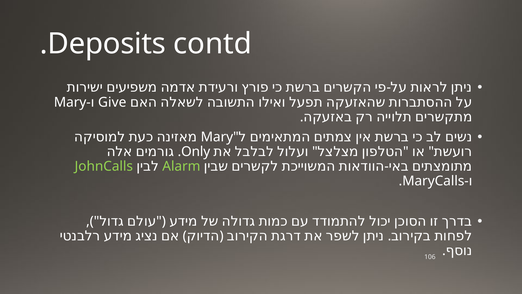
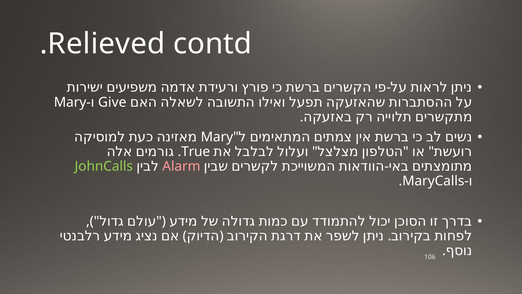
Deposits: Deposits -> Relieved
Only: Only -> True
Alarm colour: light green -> pink
